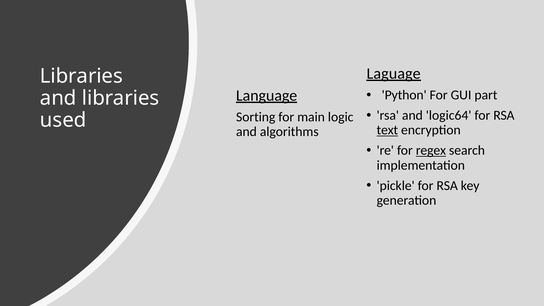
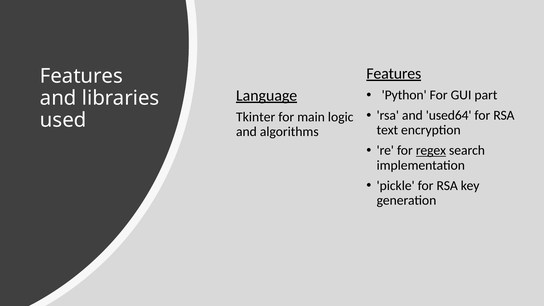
Laguage at (394, 74): Laguage -> Features
Libraries at (81, 76): Libraries -> Features
logic64: logic64 -> used64
Sorting: Sorting -> Tkinter
text underline: present -> none
